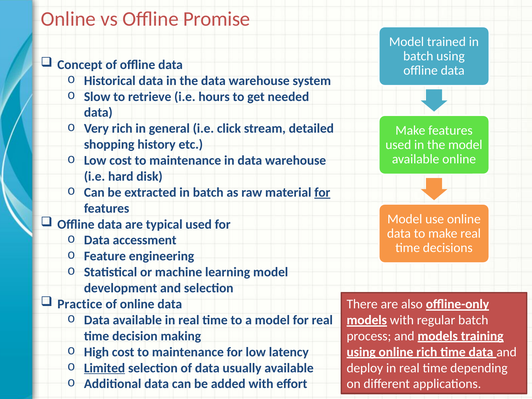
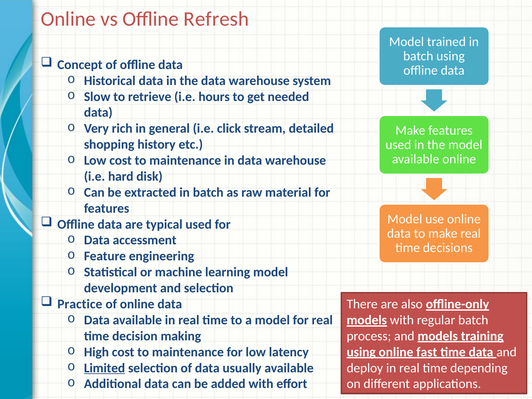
Promise: Promise -> Refresh
for at (322, 192) underline: present -> none
online rich: rich -> fast
